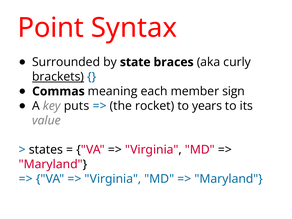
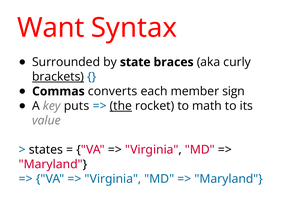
Point: Point -> Want
meaning: meaning -> converts
the underline: none -> present
years: years -> math
